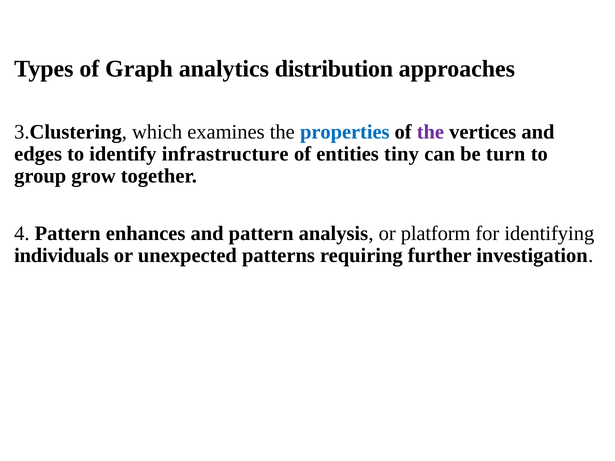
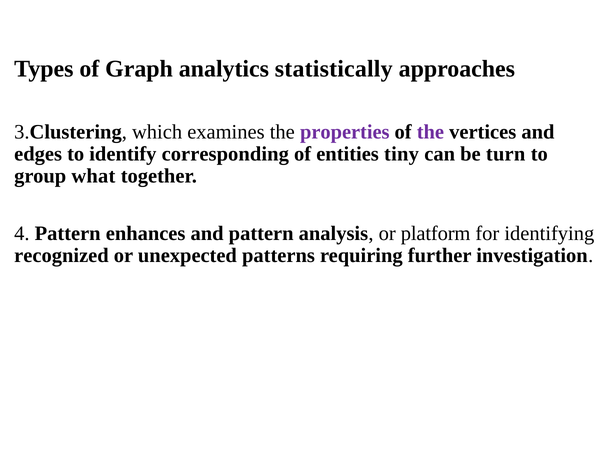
distribution: distribution -> statistically
properties colour: blue -> purple
infrastructure: infrastructure -> corresponding
grow: grow -> what
individuals: individuals -> recognized
